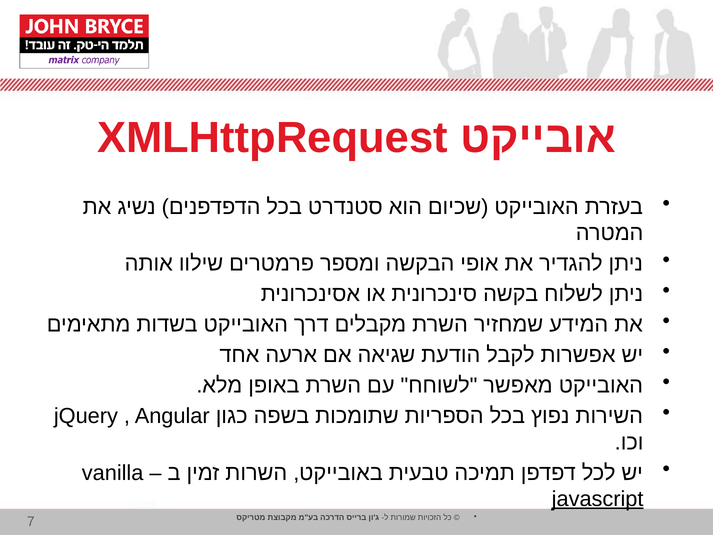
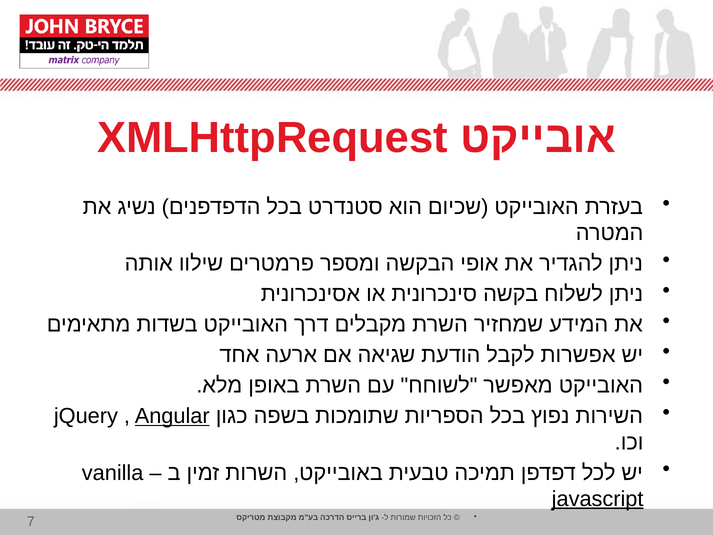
Angular underline: none -> present
